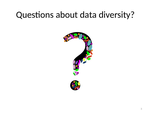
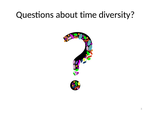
data: data -> time
